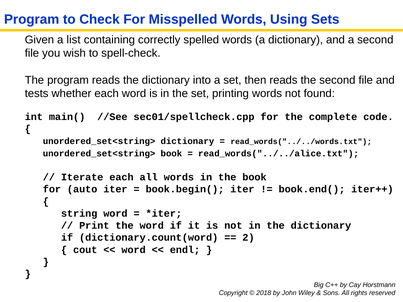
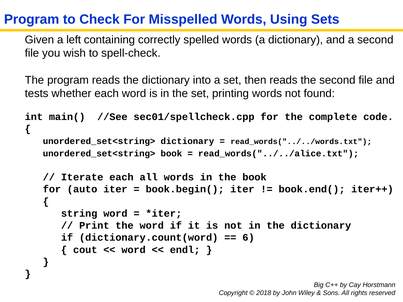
list: list -> left
2: 2 -> 6
